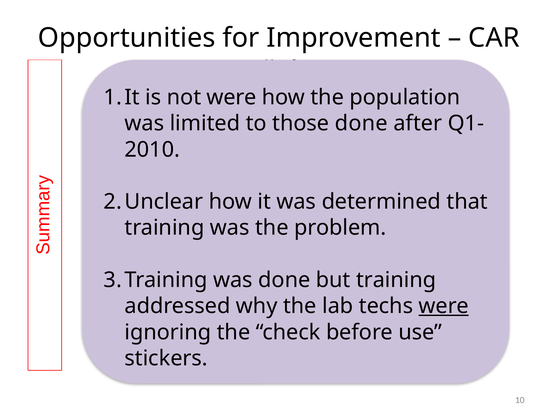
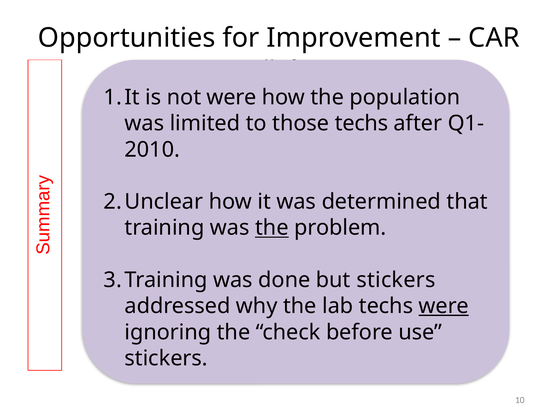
those done: done -> techs
the at (272, 228) underline: none -> present
but training: training -> stickers
